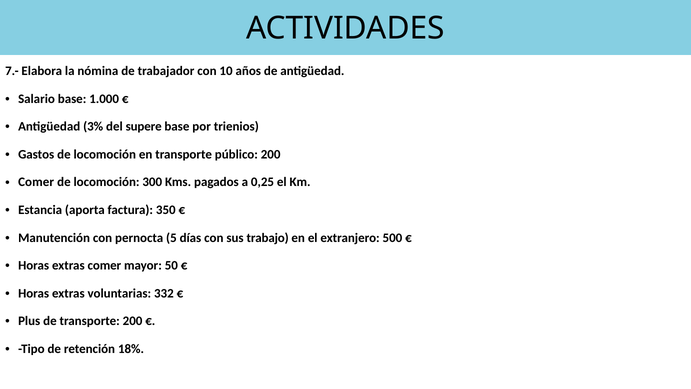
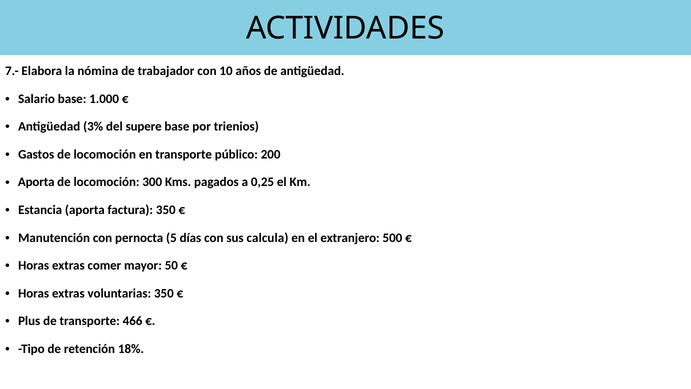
Comer at (36, 182): Comer -> Aporta
trabajo: trabajo -> calcula
voluntarias 332: 332 -> 350
transporte 200: 200 -> 466
